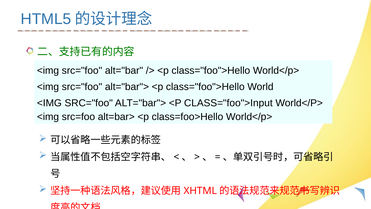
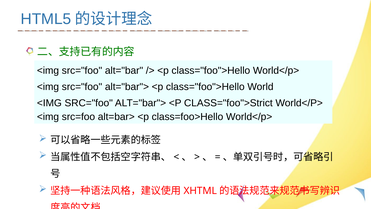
CLASS="foo">Input: CLASS="foo">Input -> CLASS="foo">Strict
